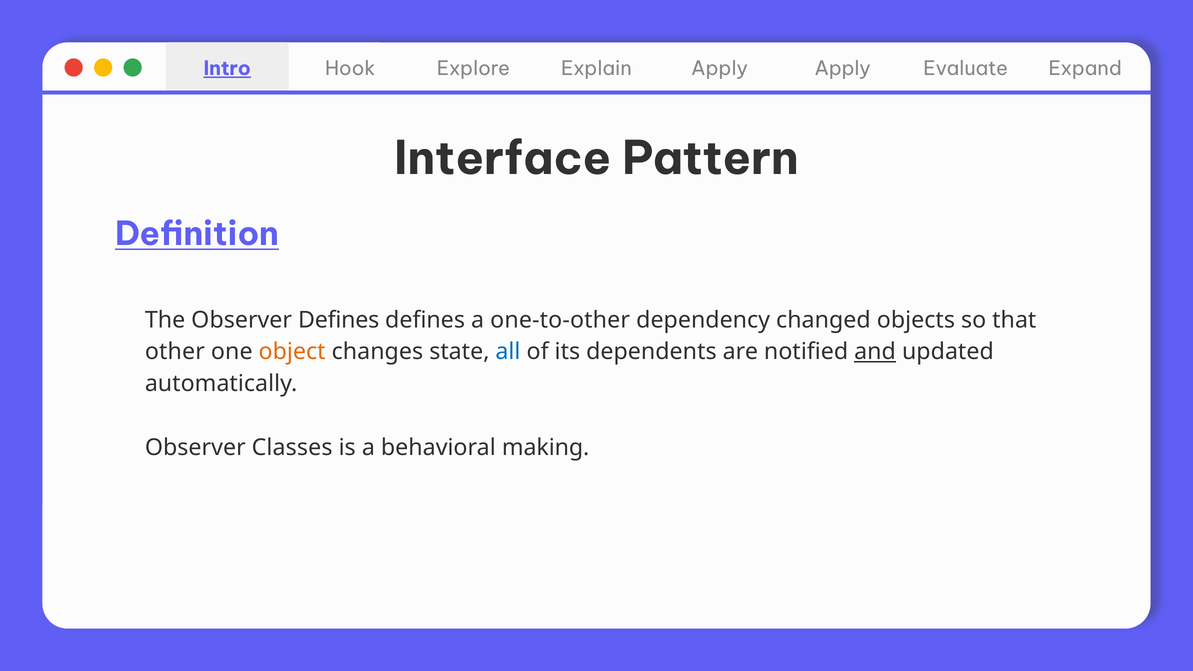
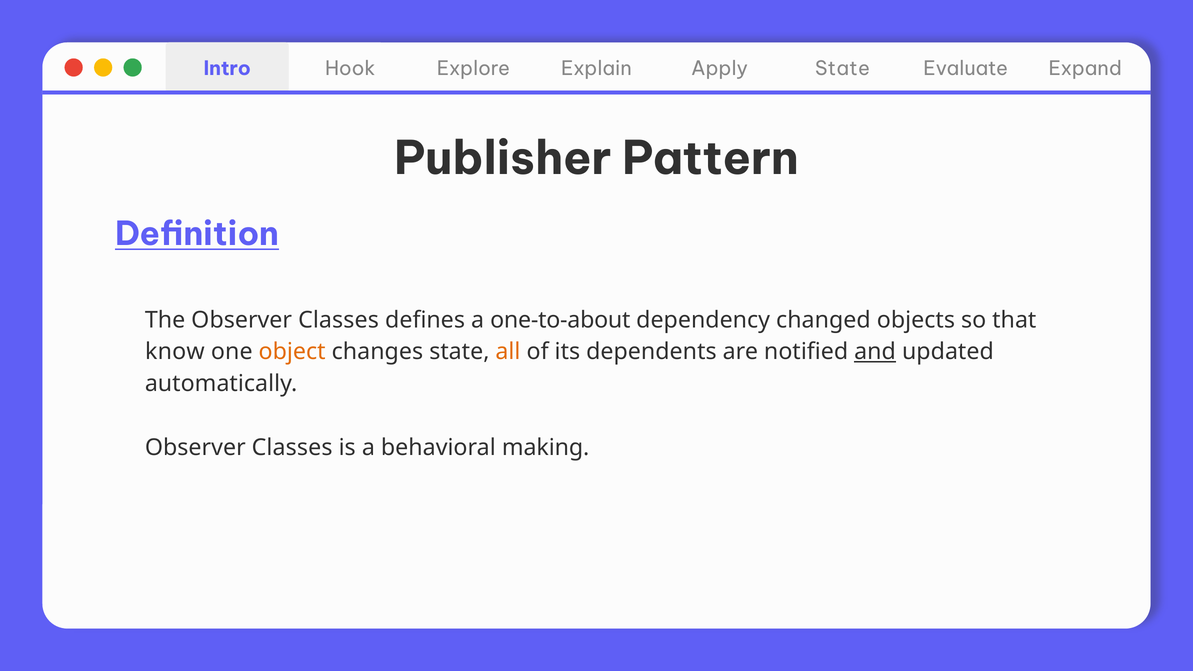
Intro underline: present -> none
Apply Apply: Apply -> State
Interface: Interface -> Publisher
The Observer Defines: Defines -> Classes
one-to-other: one-to-other -> one-to-about
other: other -> know
all colour: blue -> orange
